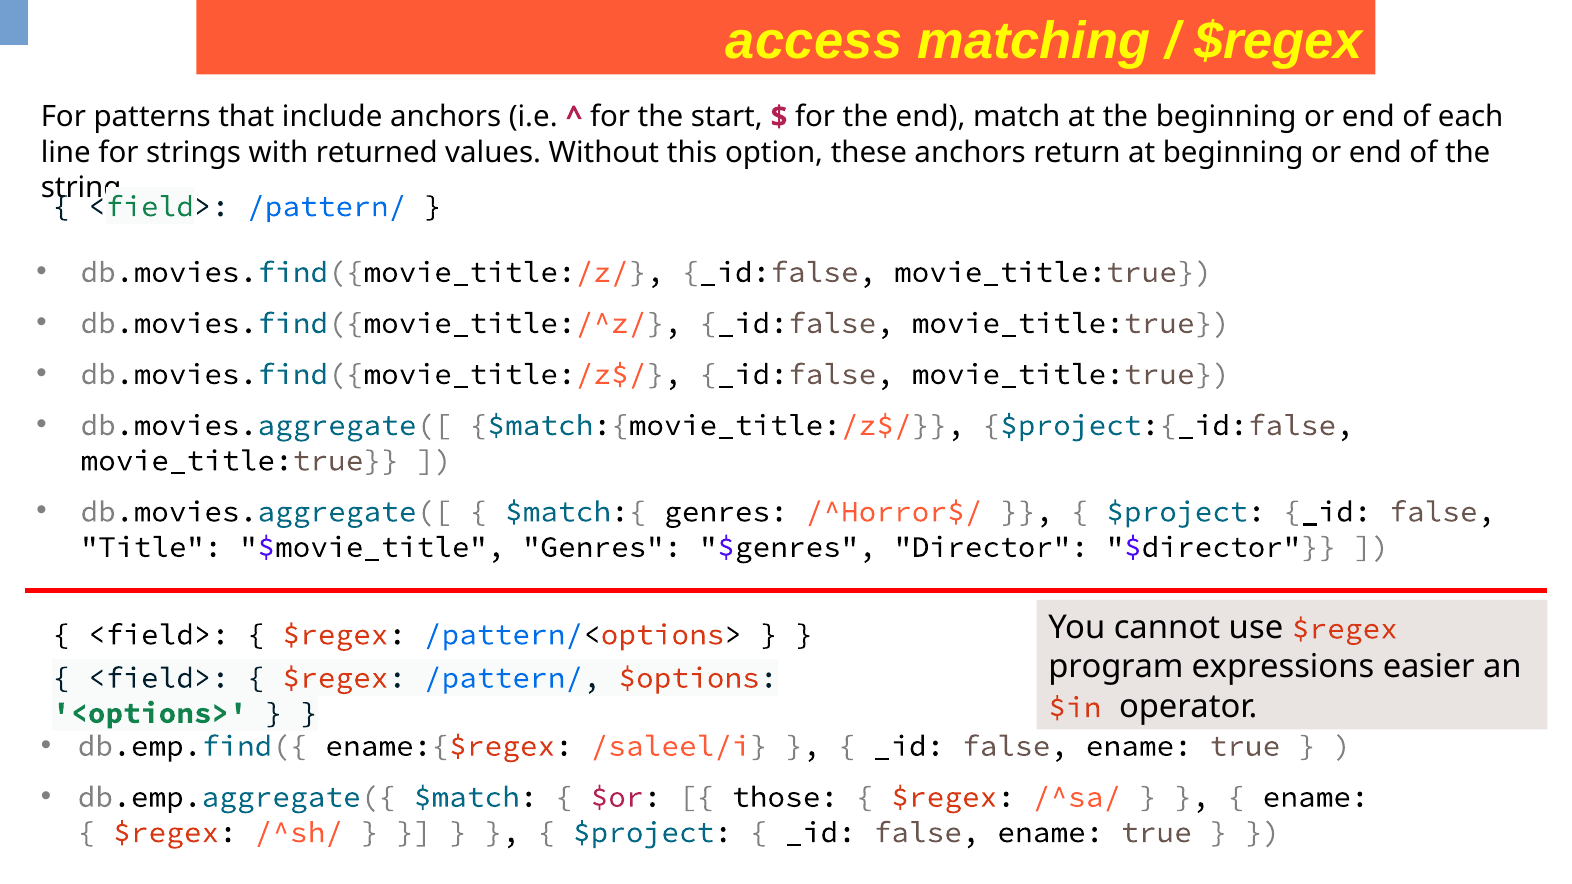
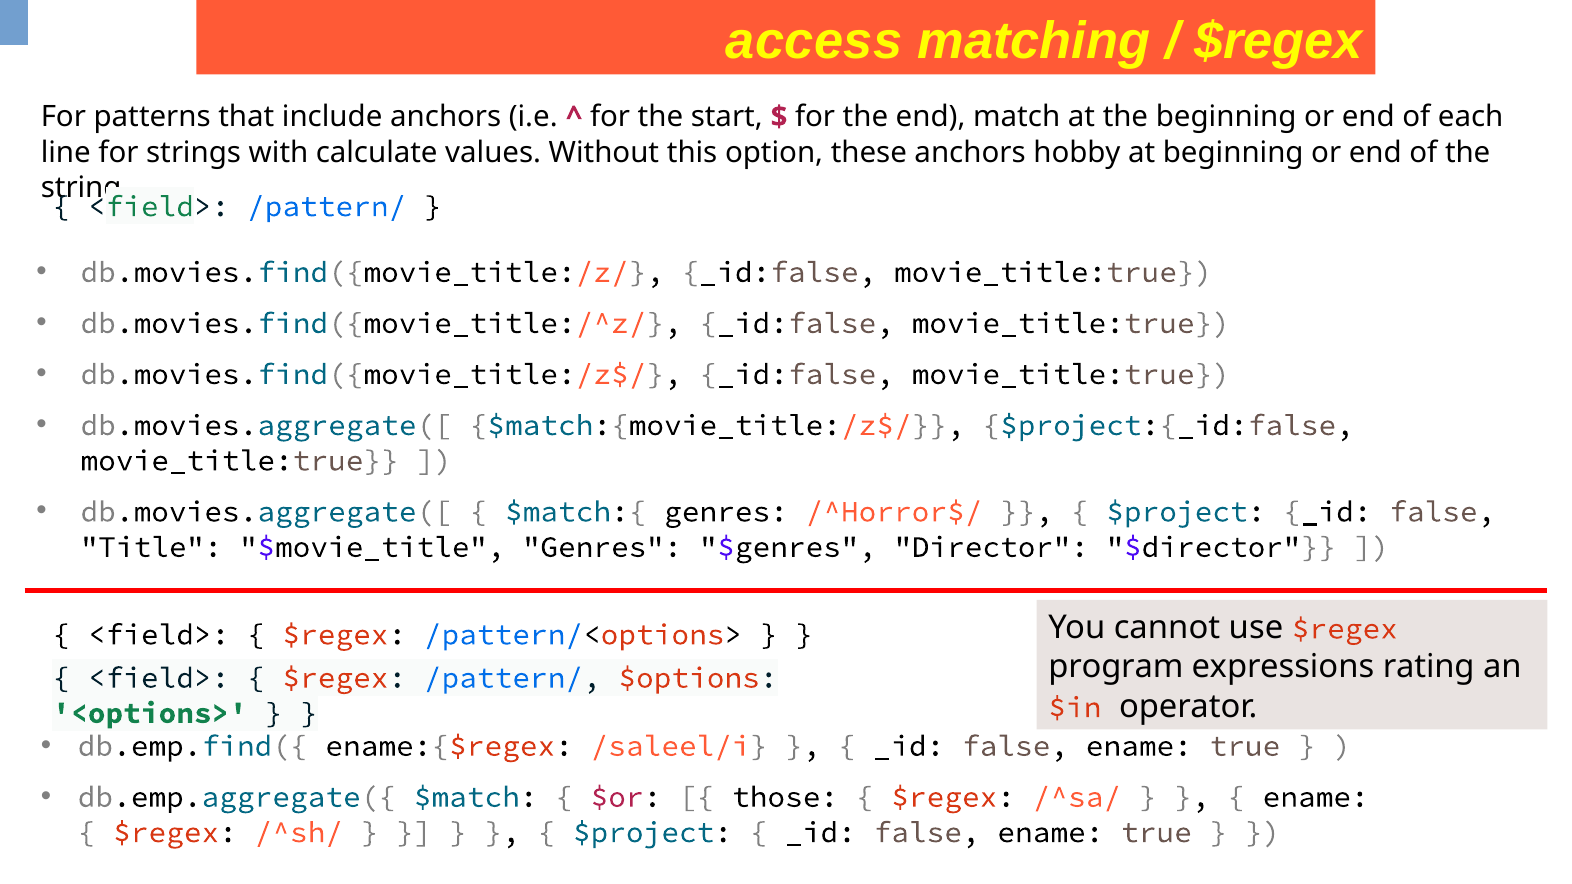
returned: returned -> calculate
return: return -> hobby
easier: easier -> rating
